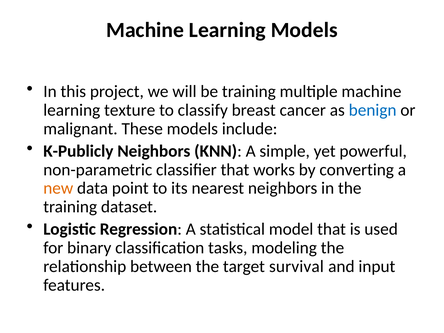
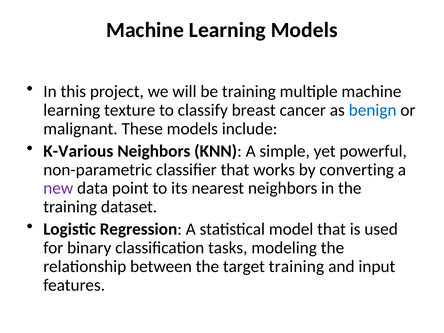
K-Publicly: K-Publicly -> K-Various
new colour: orange -> purple
target survival: survival -> training
